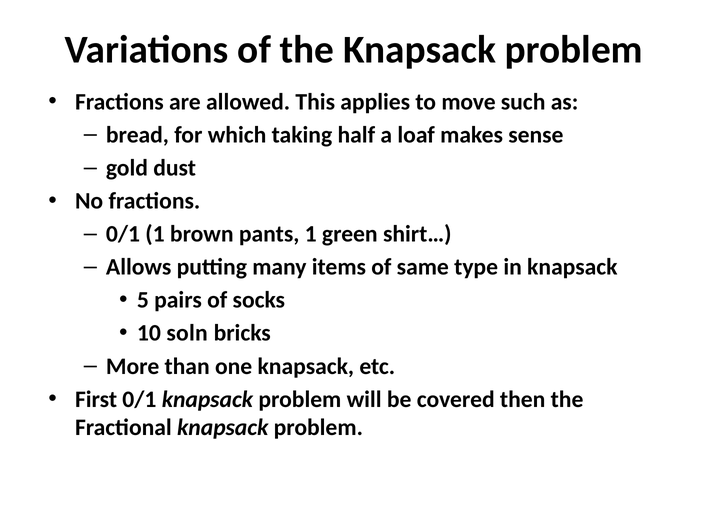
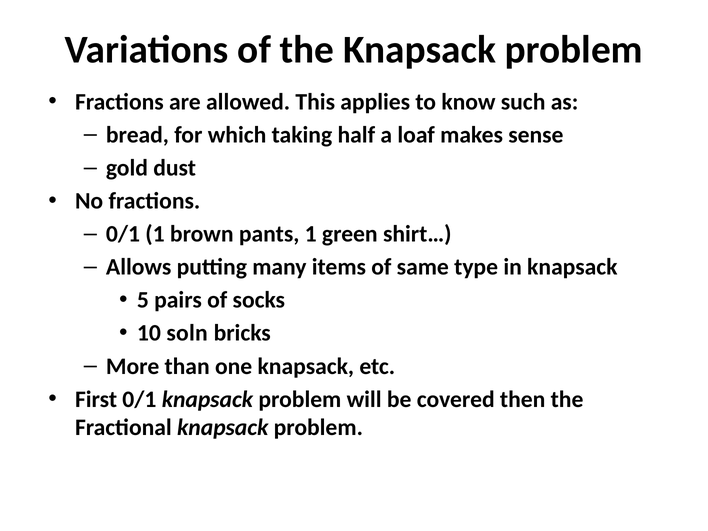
move: move -> know
